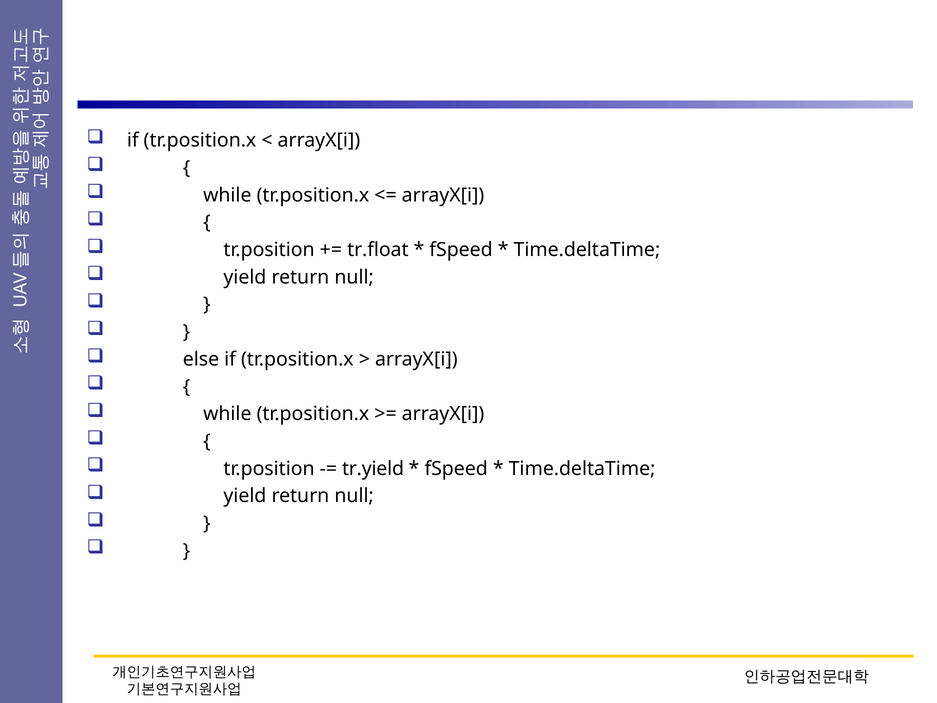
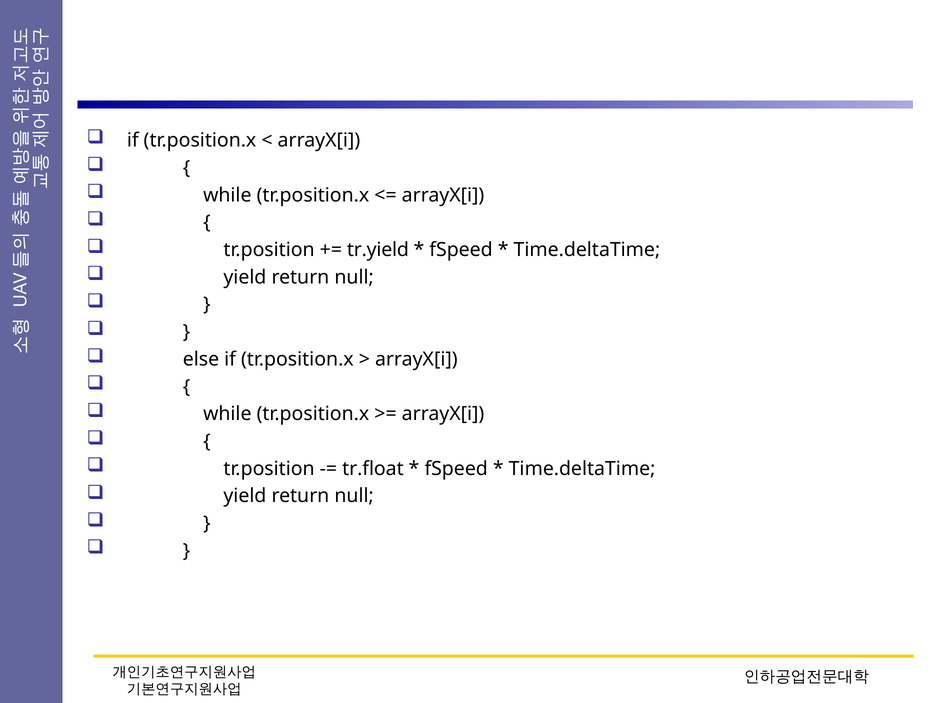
tr.float: tr.float -> tr.yield
tr.yield: tr.yield -> tr.float
